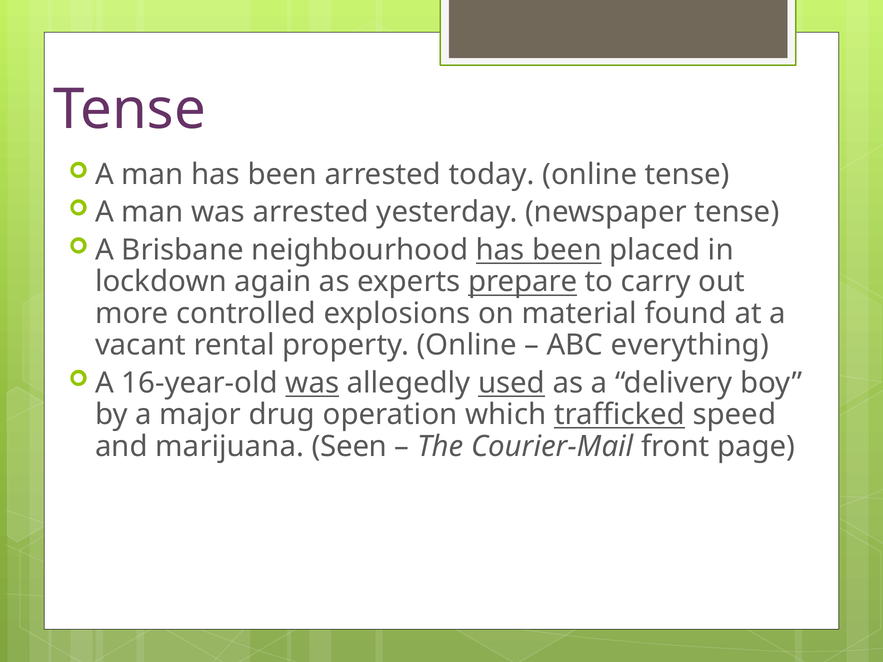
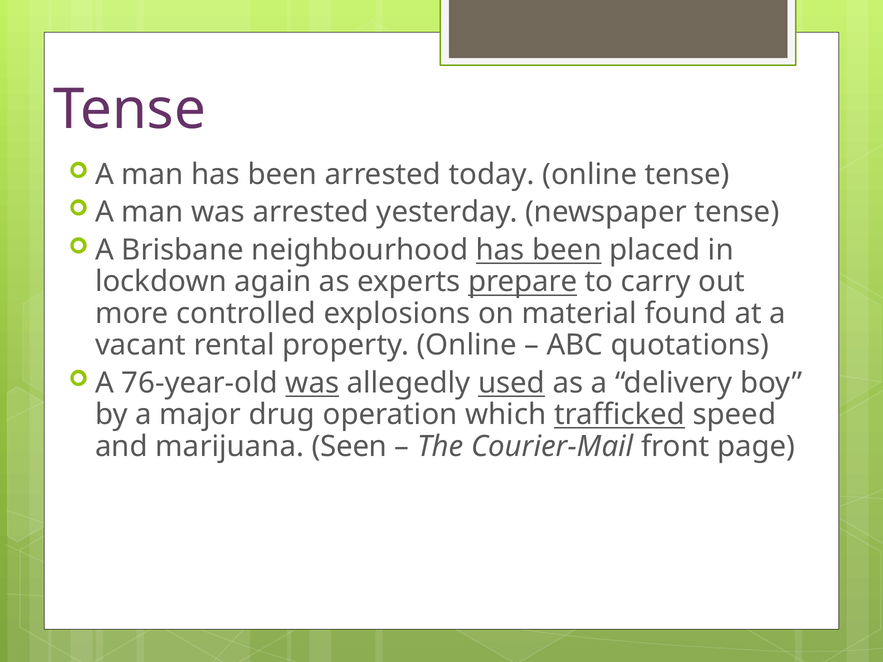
everything: everything -> quotations
16-year-old: 16-year-old -> 76-year-old
